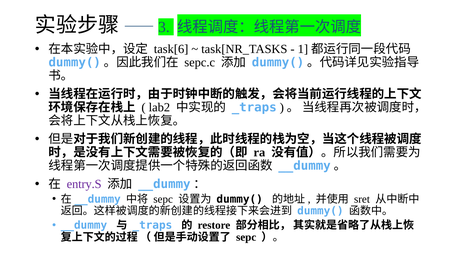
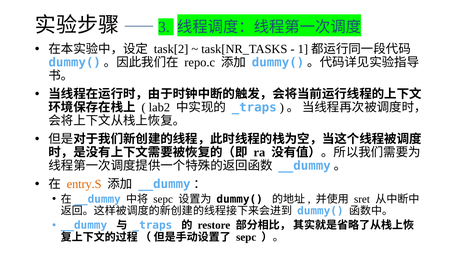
task[6: task[6 -> task[2
sepc.c: sepc.c -> repo.c
entry.S colour: purple -> orange
